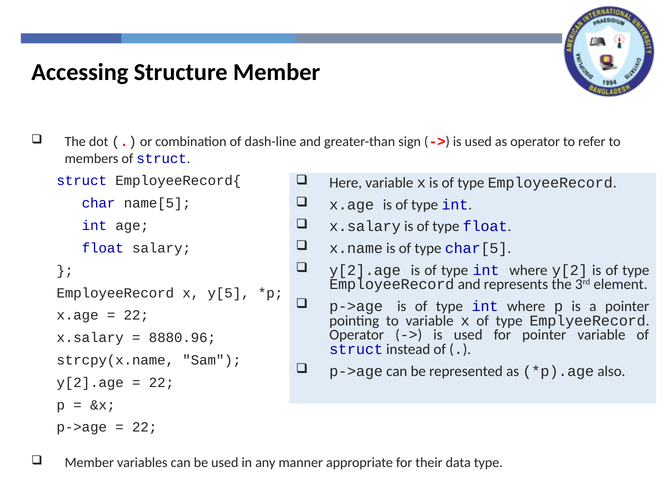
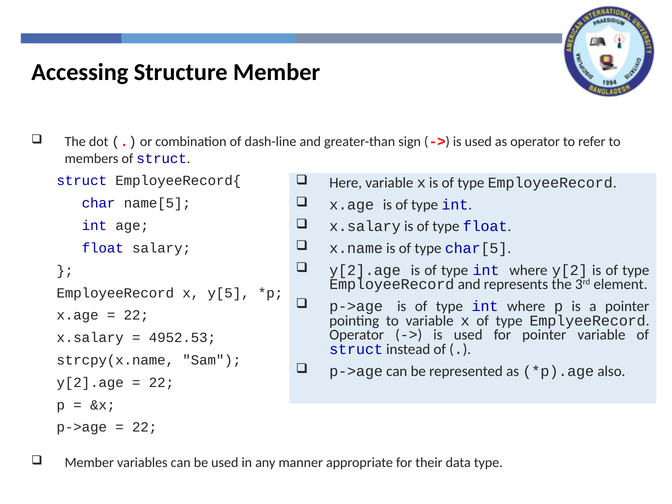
8880.96: 8880.96 -> 4952.53
